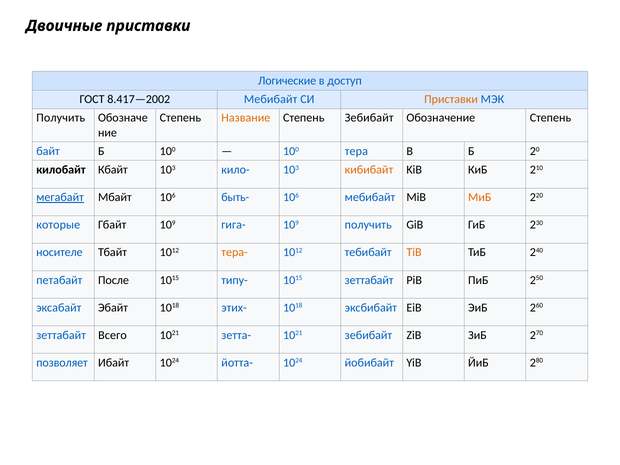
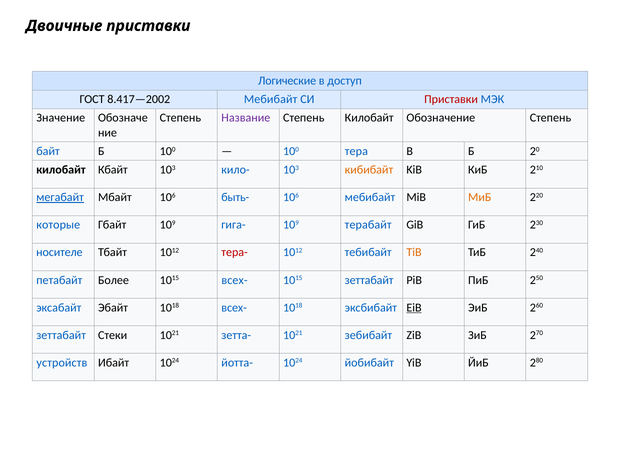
Приставки at (451, 99) colour: orange -> red
Получить at (61, 118): Получить -> Значение
Название colour: orange -> purple
Степень Зебибайт: Зебибайт -> Килобайт
109 получить: получить -> терабайт
тера- colour: orange -> red
После: После -> Более
1015 типу-: типу- -> всех-
1018 этих-: этих- -> всех-
EiB underline: none -> present
Всего: Всего -> Стеки
позволяет: позволяет -> устройств
